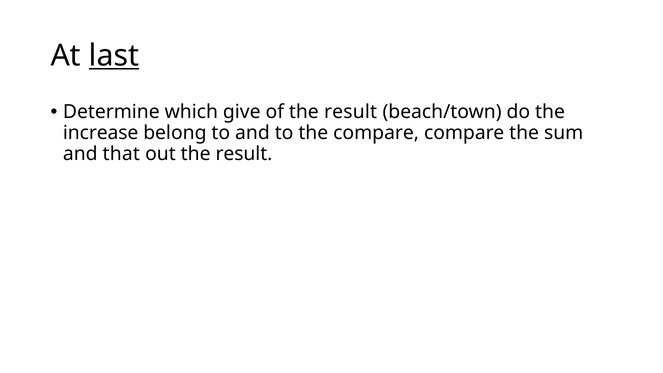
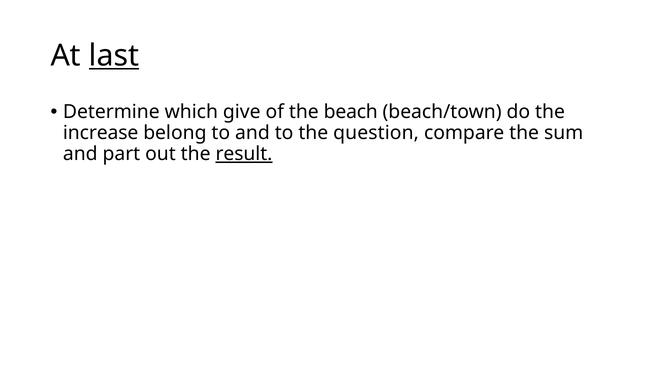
of the result: result -> beach
the compare: compare -> question
that: that -> part
result at (244, 154) underline: none -> present
